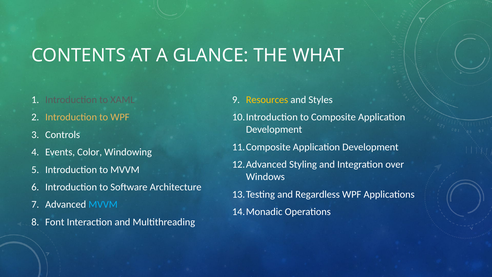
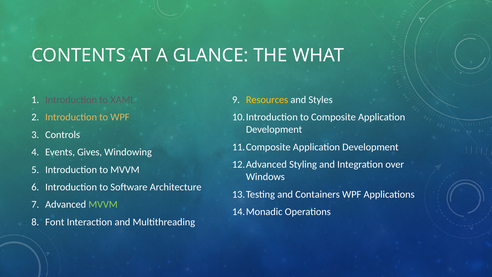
Color: Color -> Gives
Regardless: Regardless -> Containers
MVVM at (103, 204) colour: light blue -> light green
